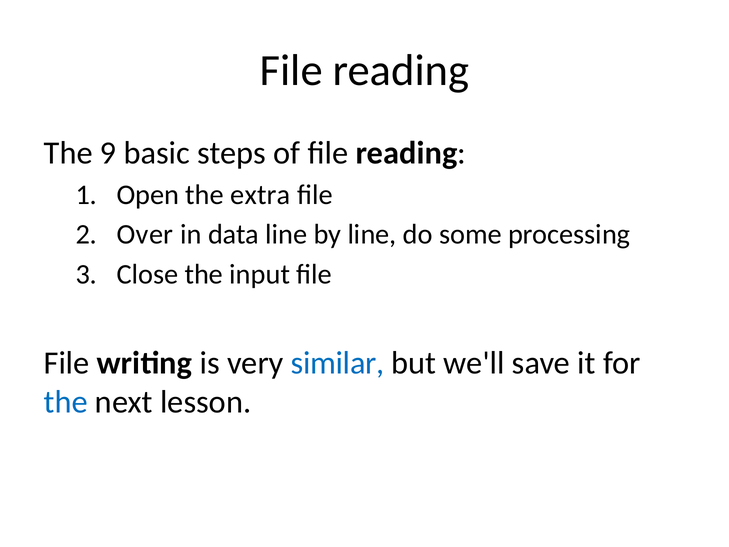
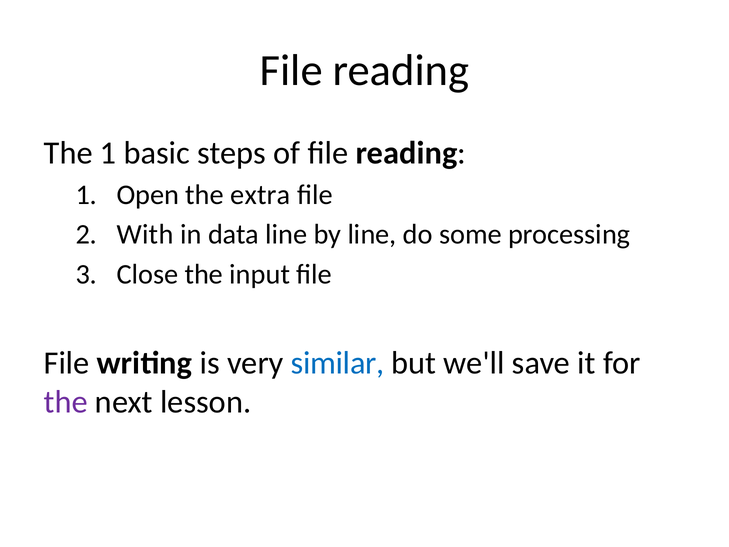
The 9: 9 -> 1
Over: Over -> With
the at (66, 402) colour: blue -> purple
